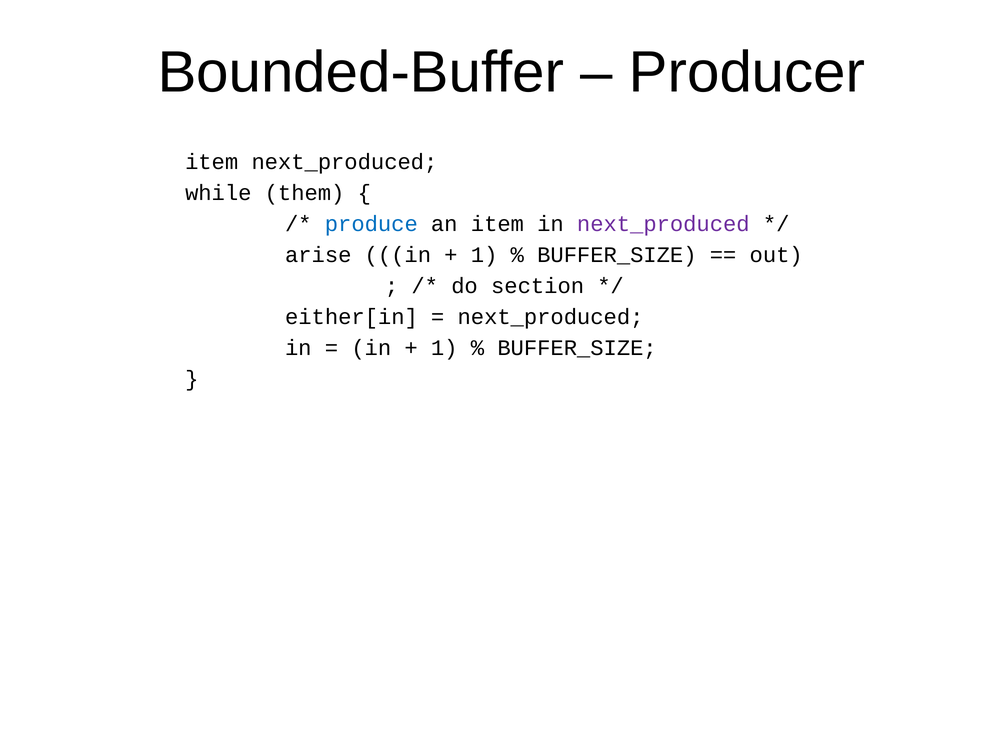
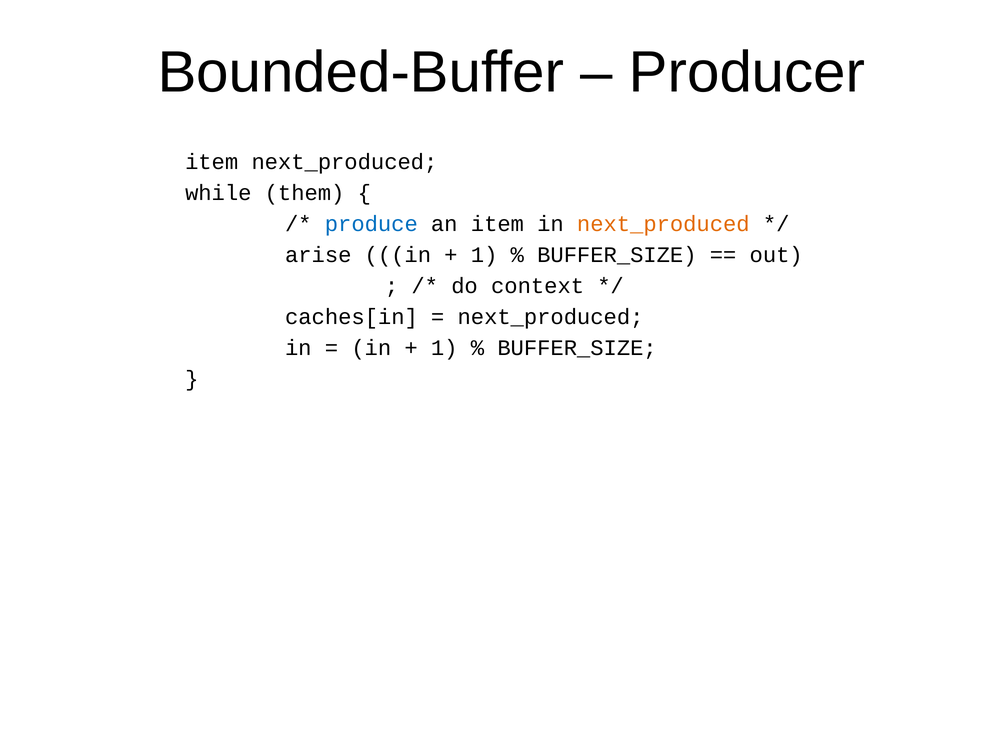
next_produced at (663, 224) colour: purple -> orange
section: section -> context
either[in: either[in -> caches[in
